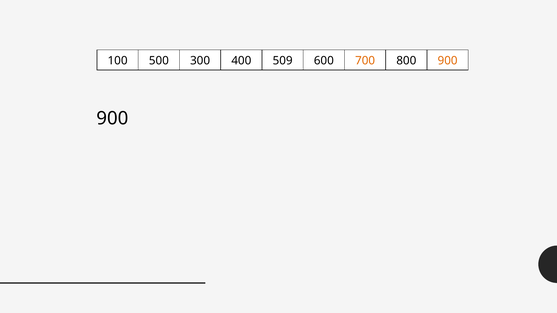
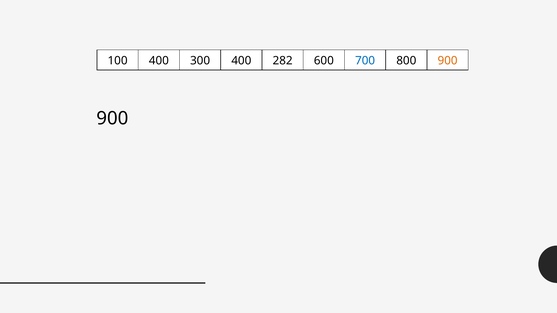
100 500: 500 -> 400
509: 509 -> 282
700 colour: orange -> blue
